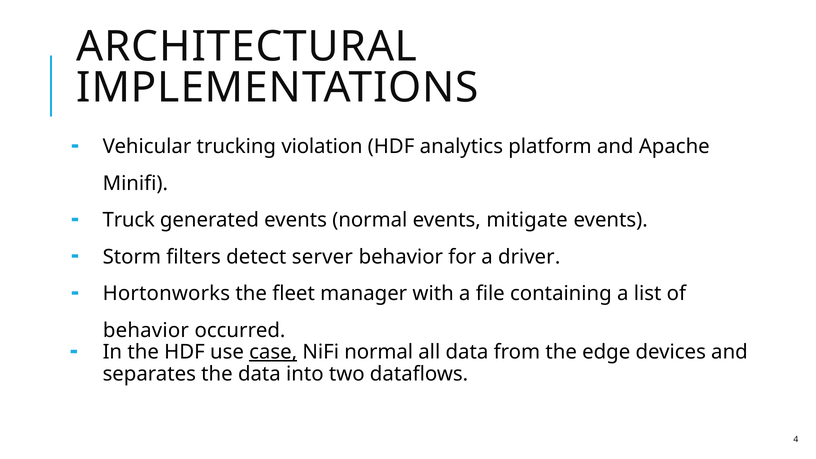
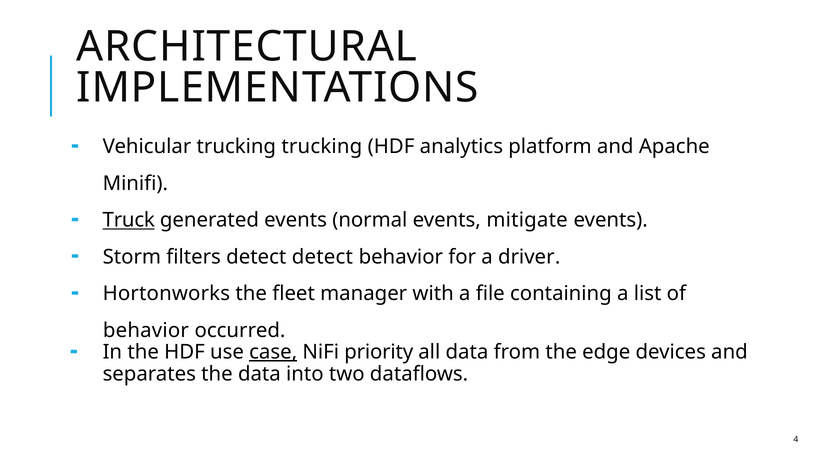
trucking violation: violation -> trucking
Truck underline: none -> present
detect server: server -> detect
NiFi normal: normal -> priority
